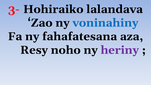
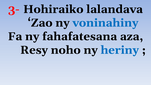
heriny colour: purple -> blue
